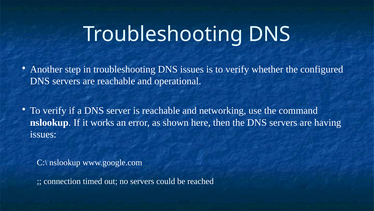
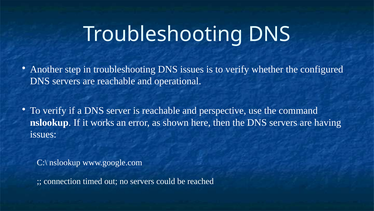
networking: networking -> perspective
